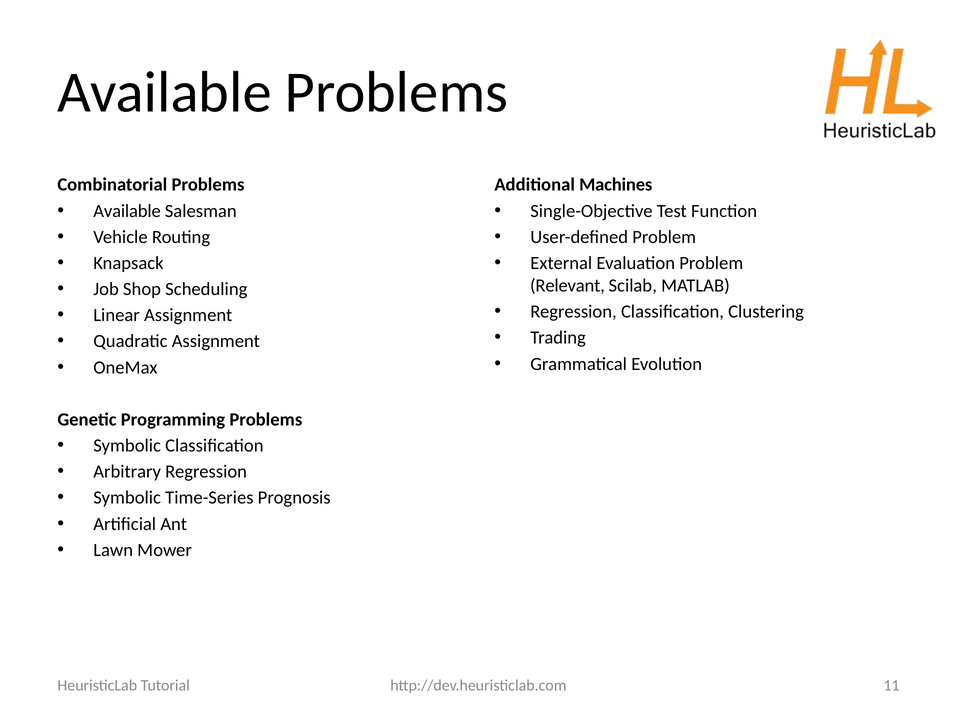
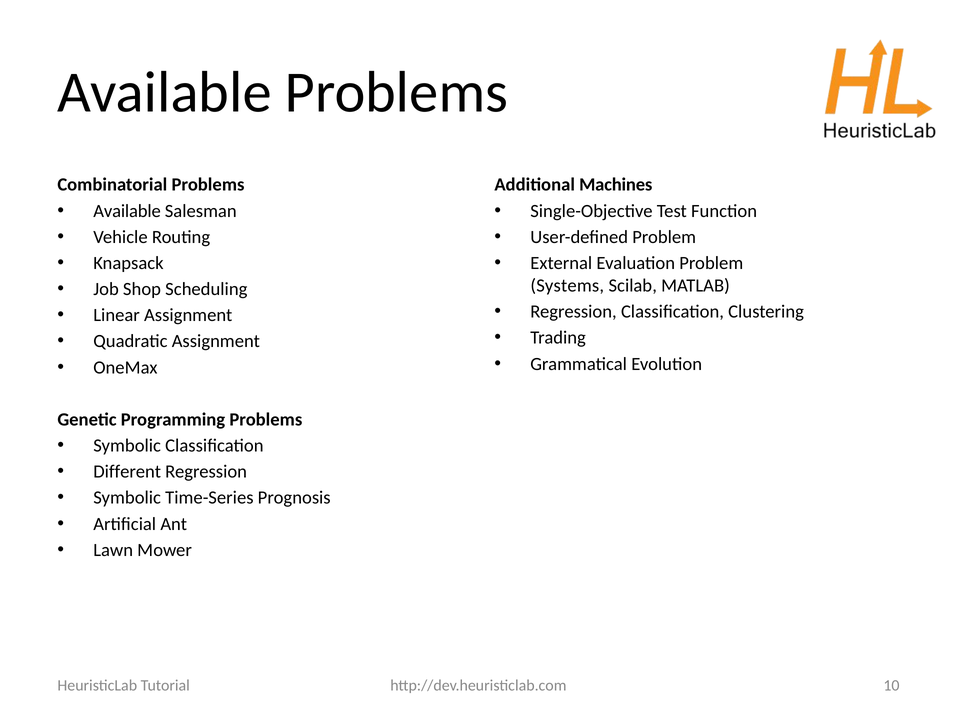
Relevant: Relevant -> Systems
Arbitrary: Arbitrary -> Different
11: 11 -> 10
